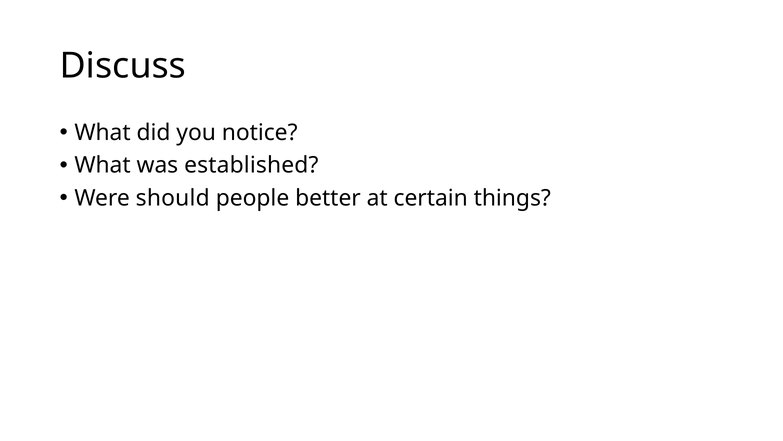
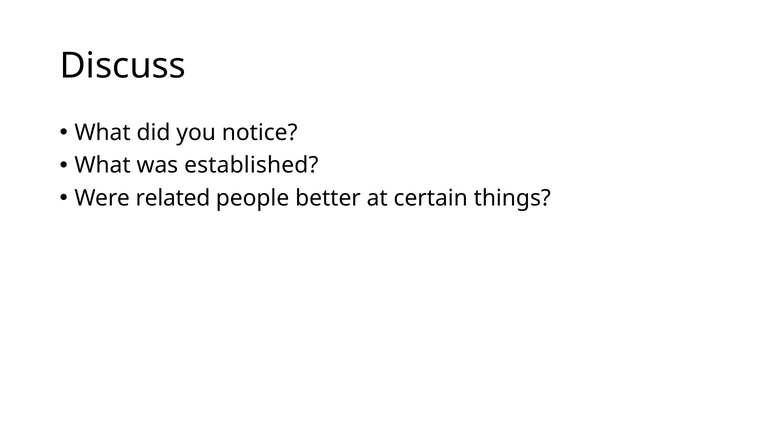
should: should -> related
